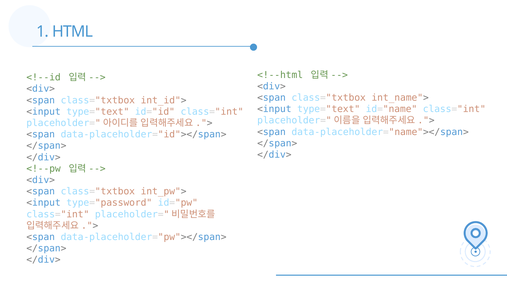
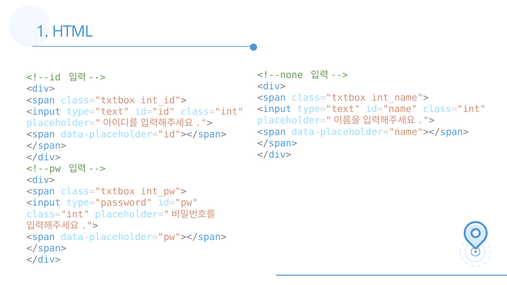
<!--html: <!--html -> <!--none
